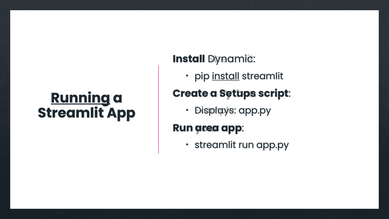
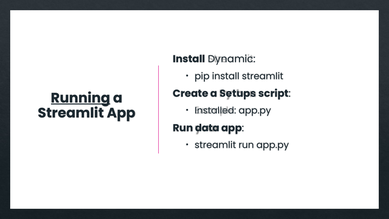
install at (226, 76) underline: present -> none
Displays: Displays -> Installed
area: area -> data
